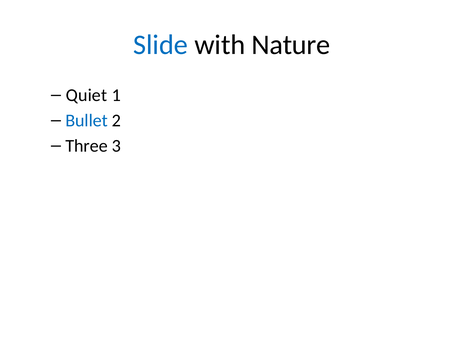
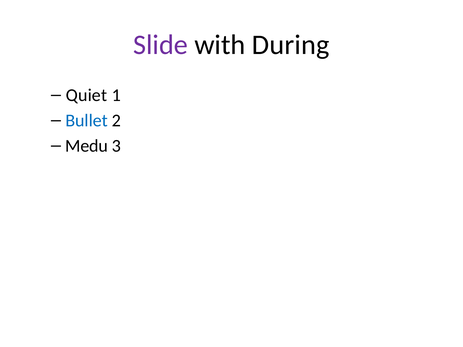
Slide colour: blue -> purple
Nature: Nature -> During
Three: Three -> Medu
